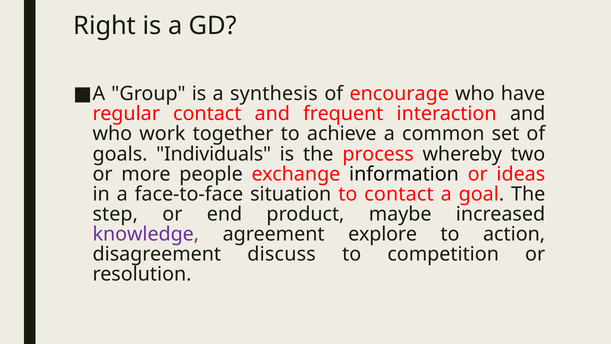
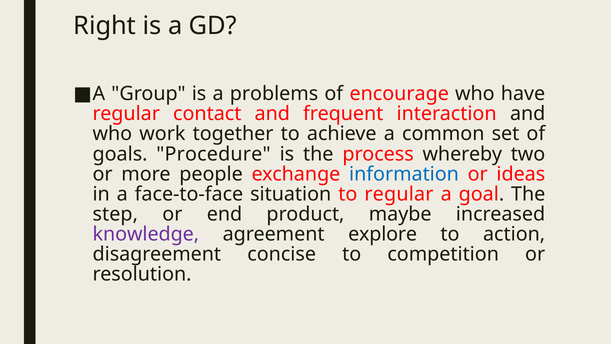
synthesis: synthesis -> problems
Individuals: Individuals -> Procedure
information colour: black -> blue
to contact: contact -> regular
discuss: discuss -> concise
